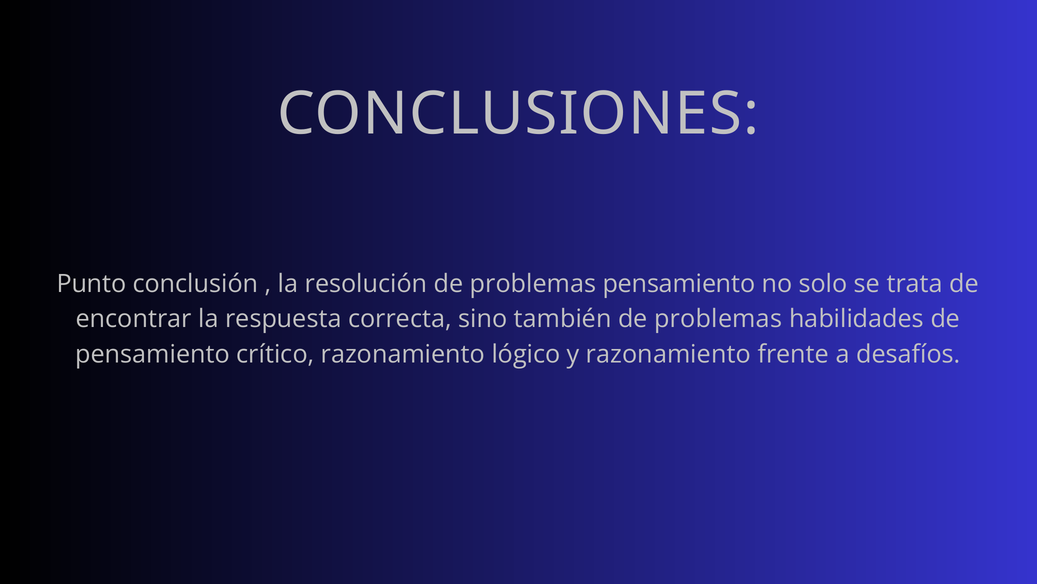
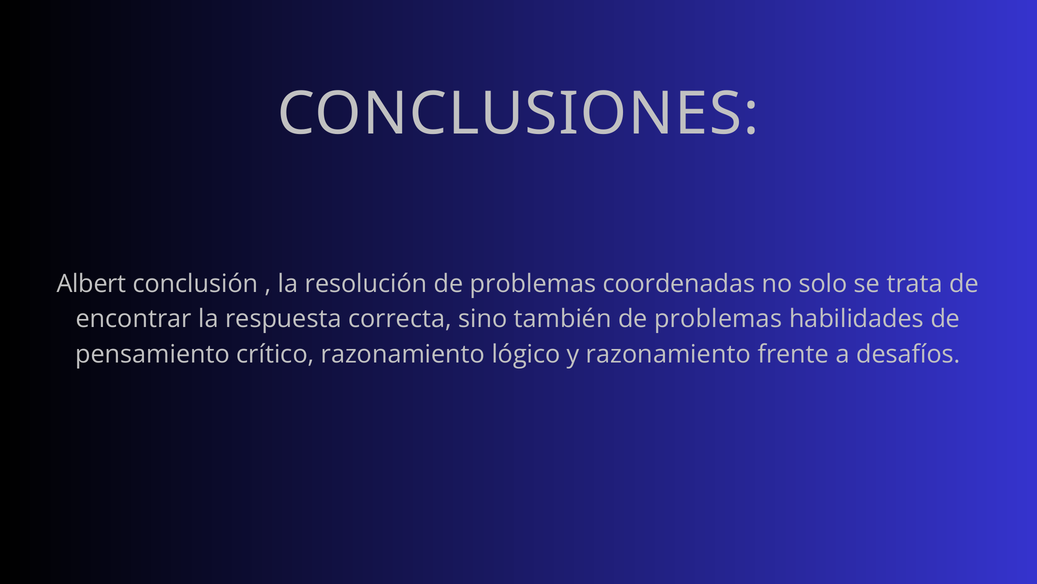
Punto: Punto -> Albert
problemas pensamiento: pensamiento -> coordenadas
